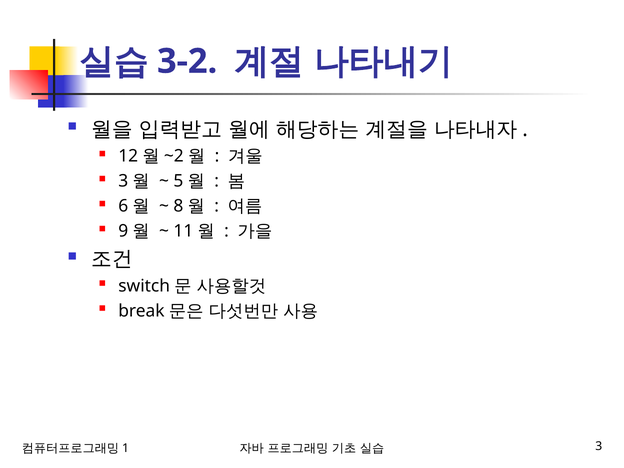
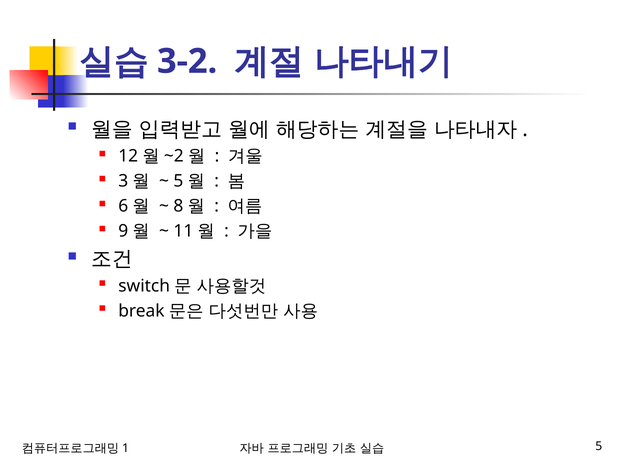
3: 3 -> 5
